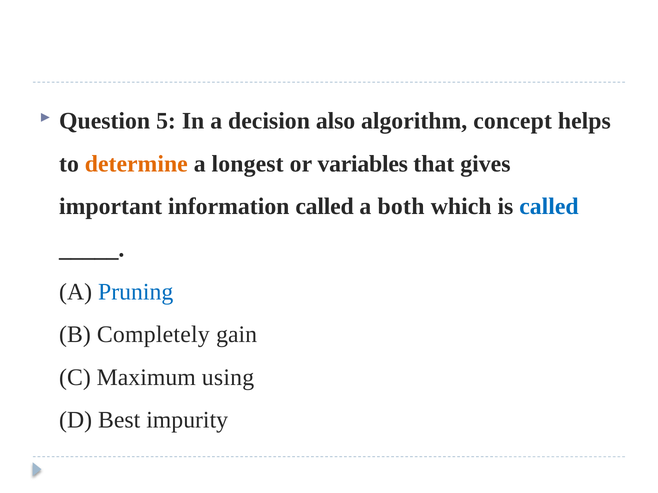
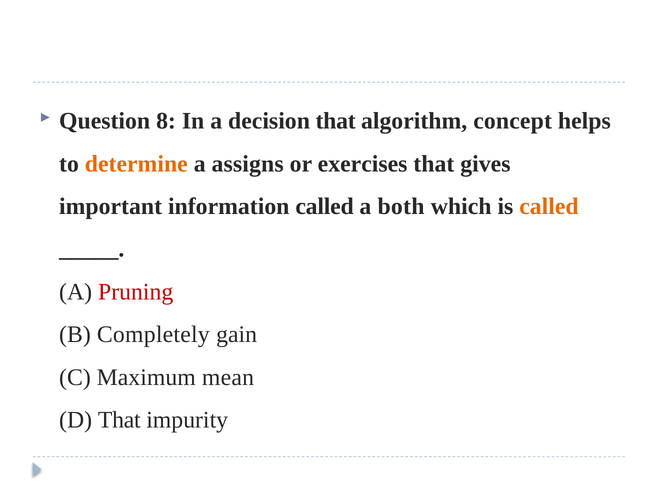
5: 5 -> 8
decision also: also -> that
longest: longest -> assigns
variables: variables -> exercises
called at (549, 207) colour: blue -> orange
Pruning colour: blue -> red
using: using -> mean
D Best: Best -> That
